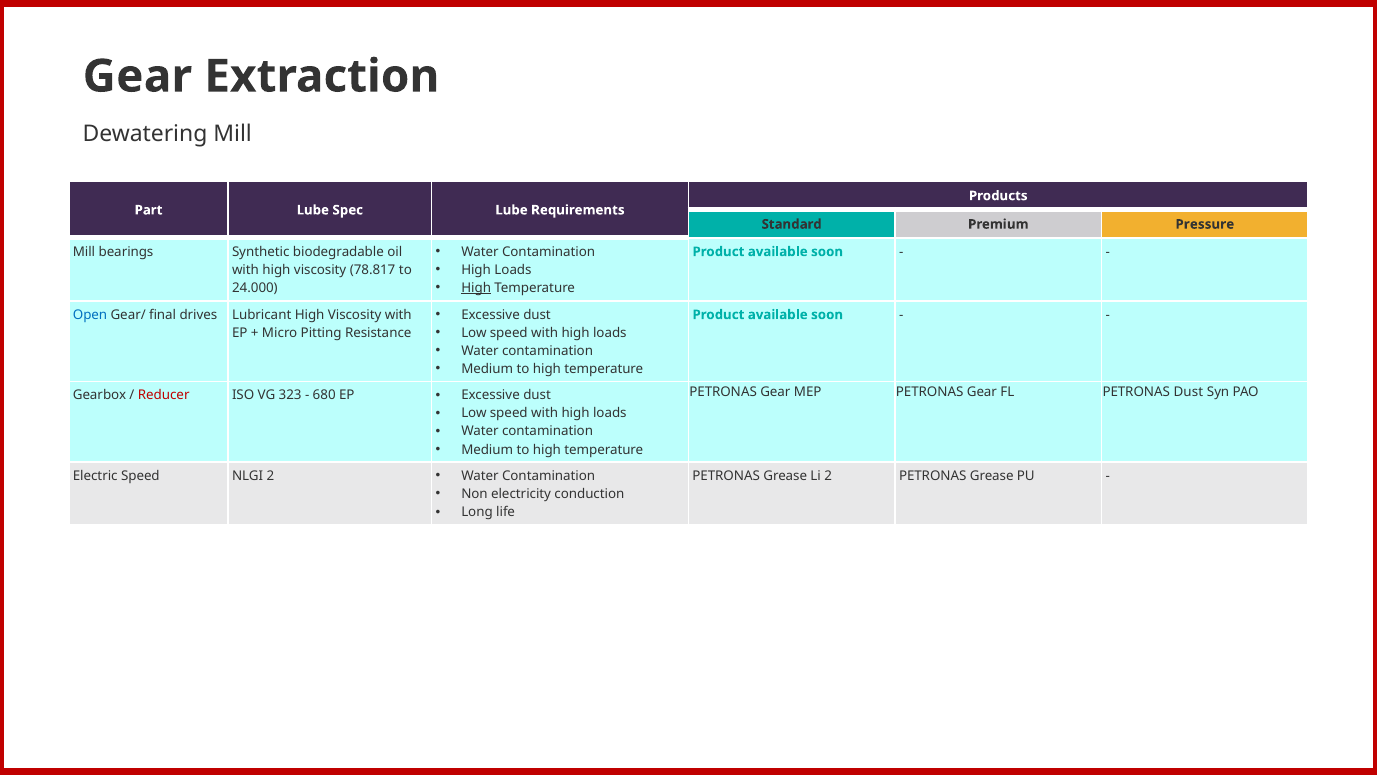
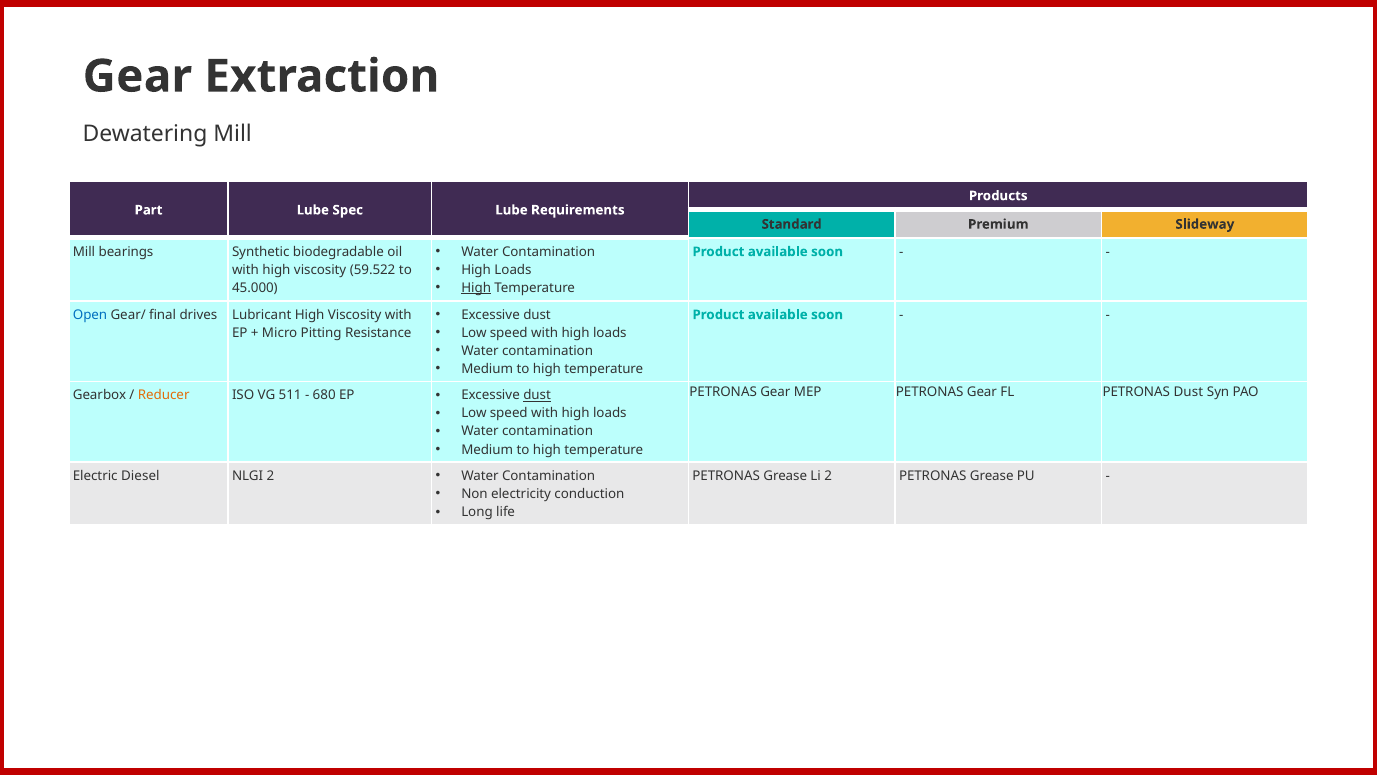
Pressure: Pressure -> Slideway
78.817: 78.817 -> 59.522
24.000: 24.000 -> 45.000
Reducer colour: red -> orange
323: 323 -> 511
dust at (537, 395) underline: none -> present
Electric Speed: Speed -> Diesel
